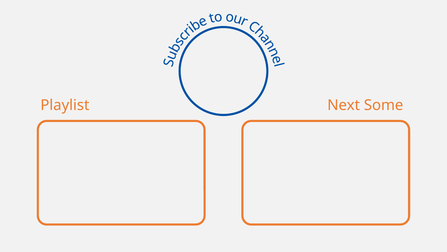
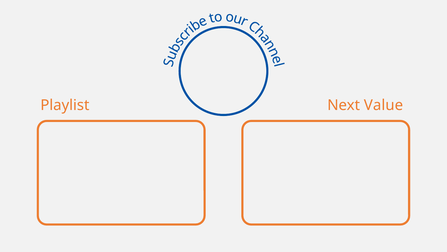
Some: Some -> Value
